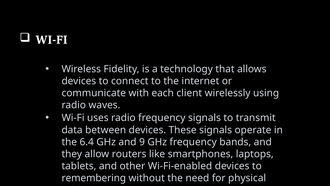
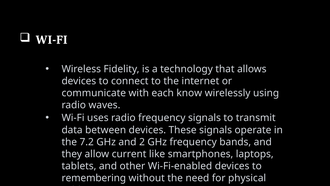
client: client -> know
6.4: 6.4 -> 7.2
9: 9 -> 2
routers: routers -> current
